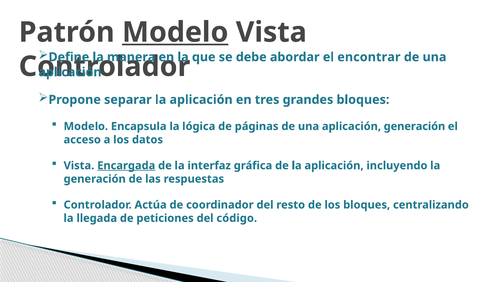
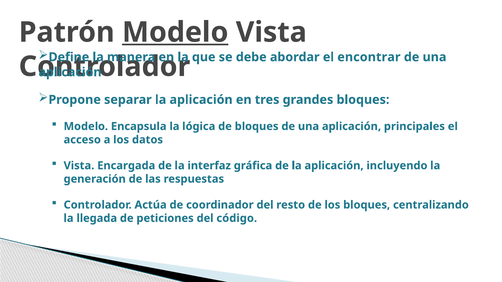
de páginas: páginas -> bloques
aplicación generación: generación -> principales
Encargada underline: present -> none
